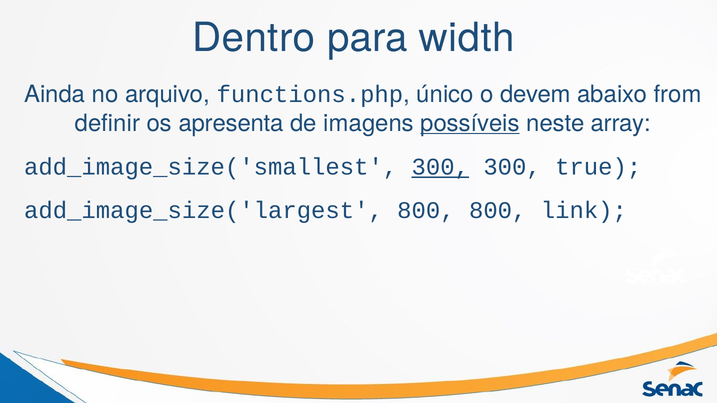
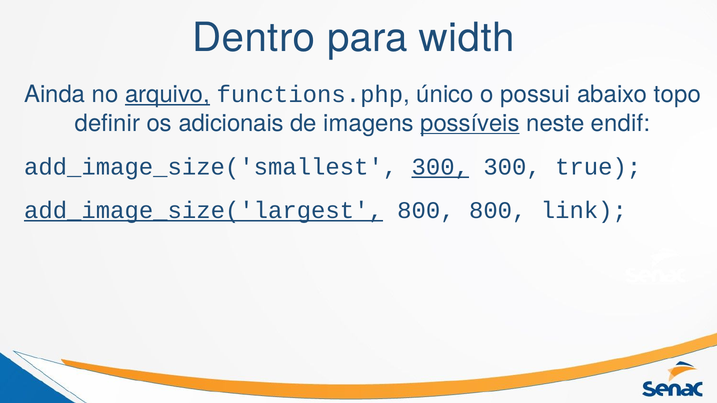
arquivo underline: none -> present
devem: devem -> possui
from: from -> topo
apresenta: apresenta -> adicionais
array: array -> endif
add_image_size('largest underline: none -> present
